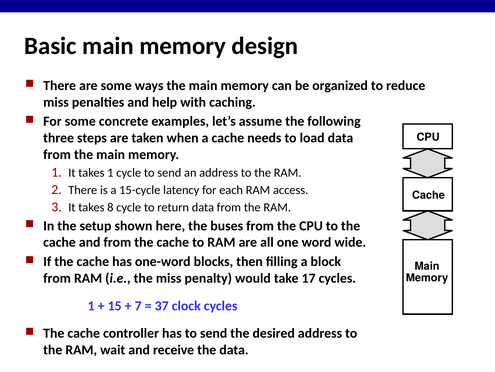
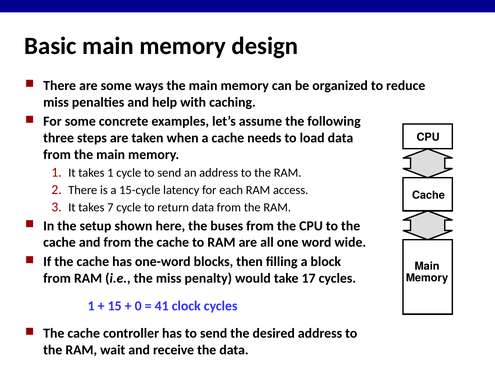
8: 8 -> 7
7: 7 -> 0
37: 37 -> 41
